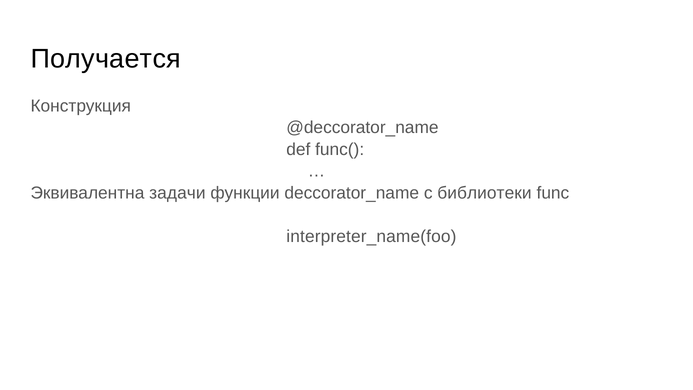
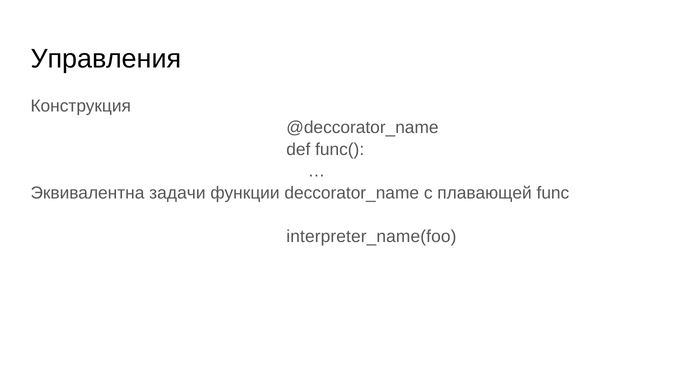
Получается: Получается -> Управления
библиотеки: библиотеки -> плавающей
